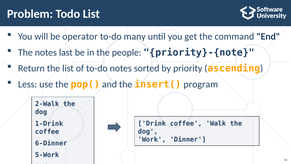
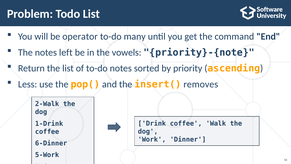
last: last -> left
people: people -> vowels
program: program -> removes
